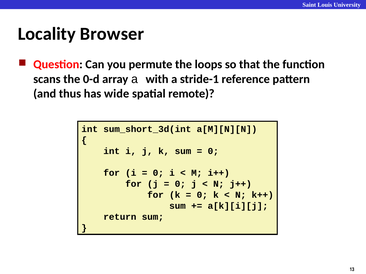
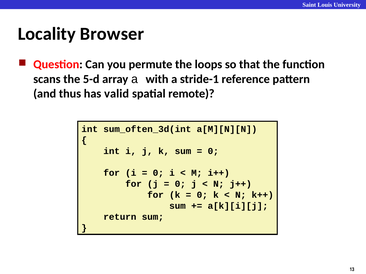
0-d: 0-d -> 5-d
wide: wide -> valid
sum_short_3d(int: sum_short_3d(int -> sum_often_3d(int
